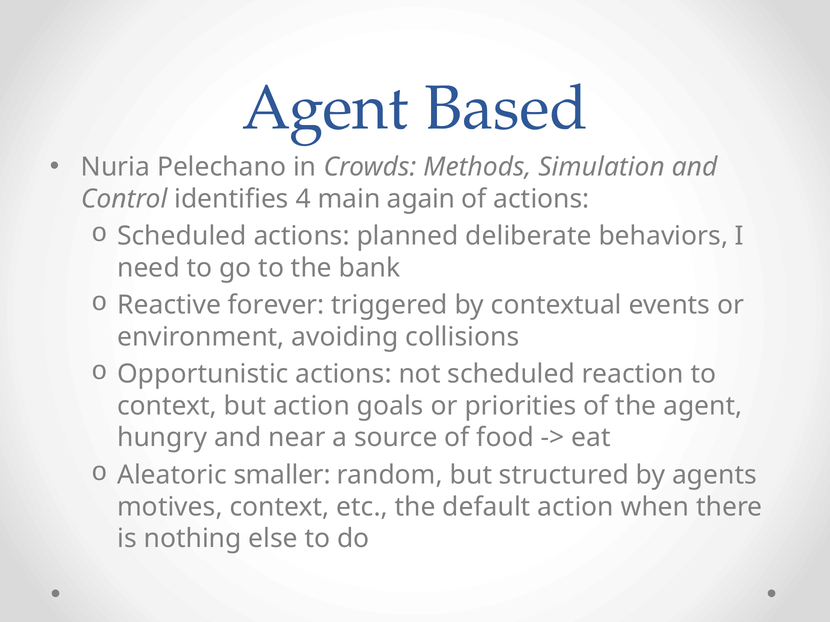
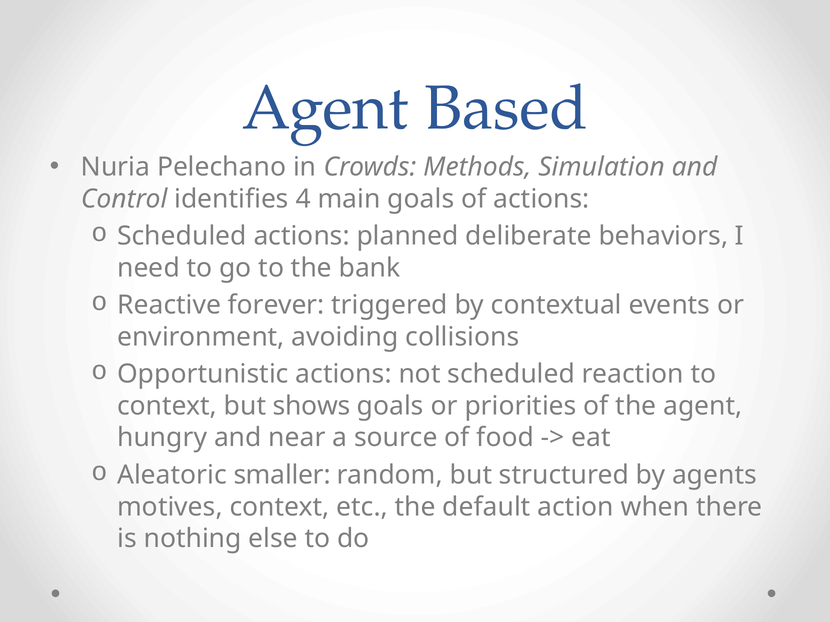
main again: again -> goals
but action: action -> shows
